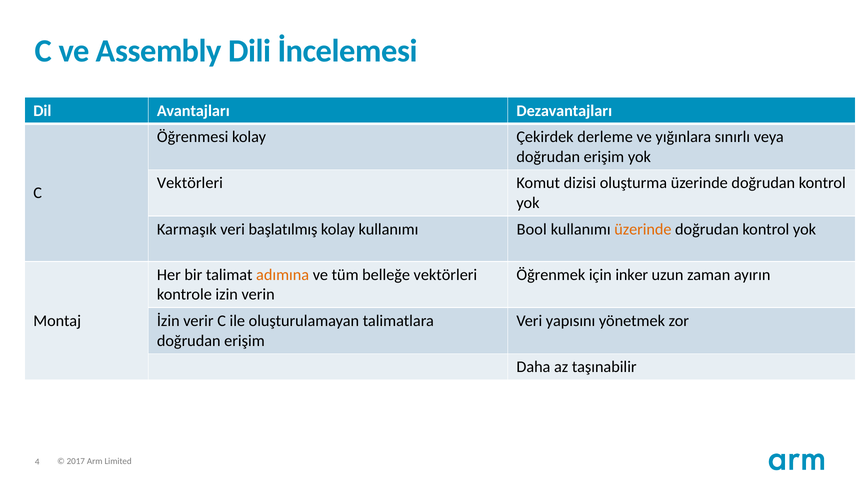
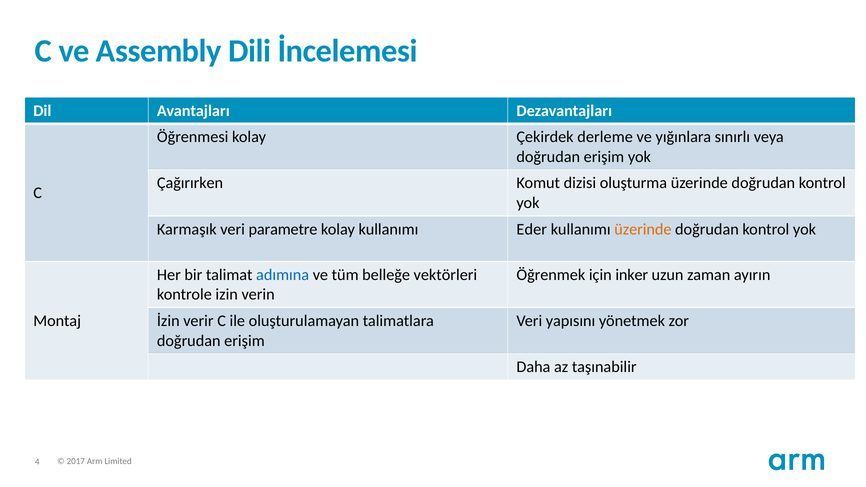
Vektörleri at (190, 183): Vektörleri -> Çağırırken
başlatılmış: başlatılmış -> parametre
Bool: Bool -> Eder
adımına colour: orange -> blue
